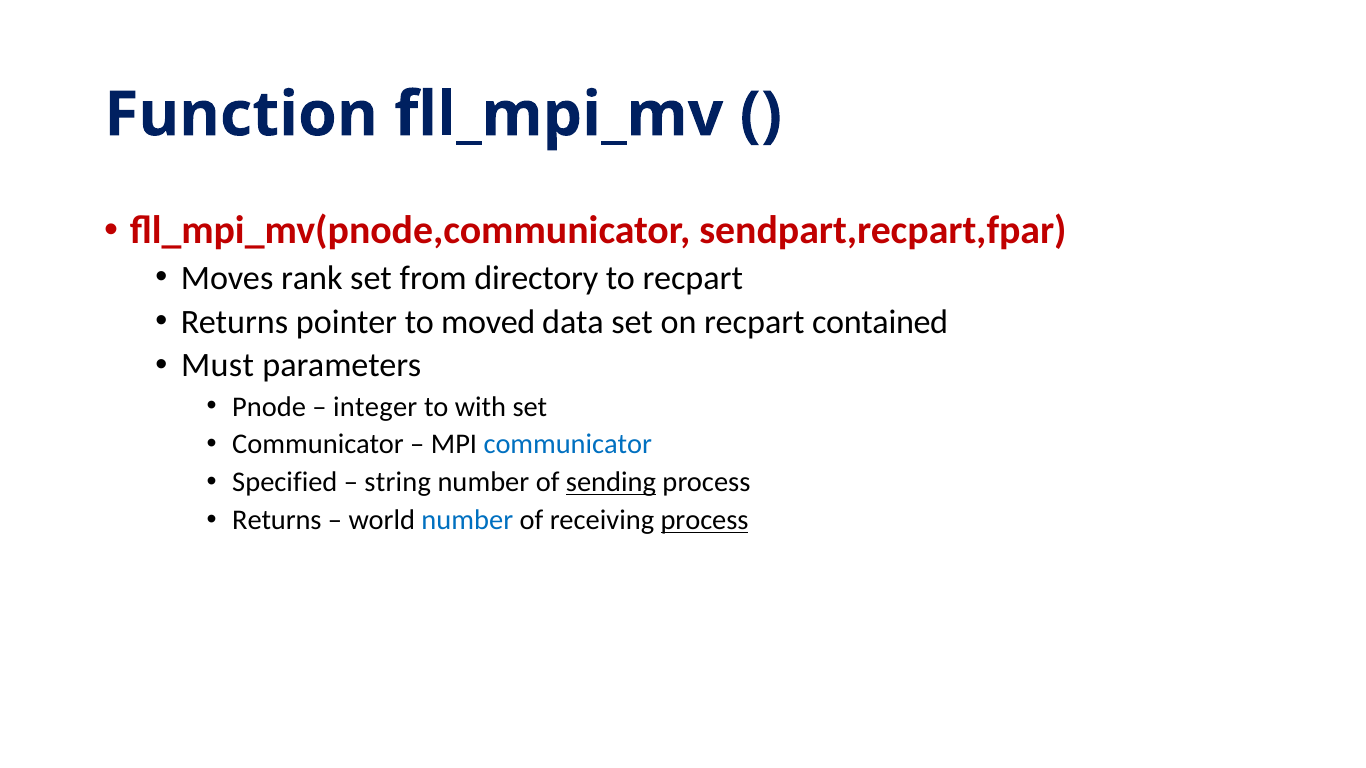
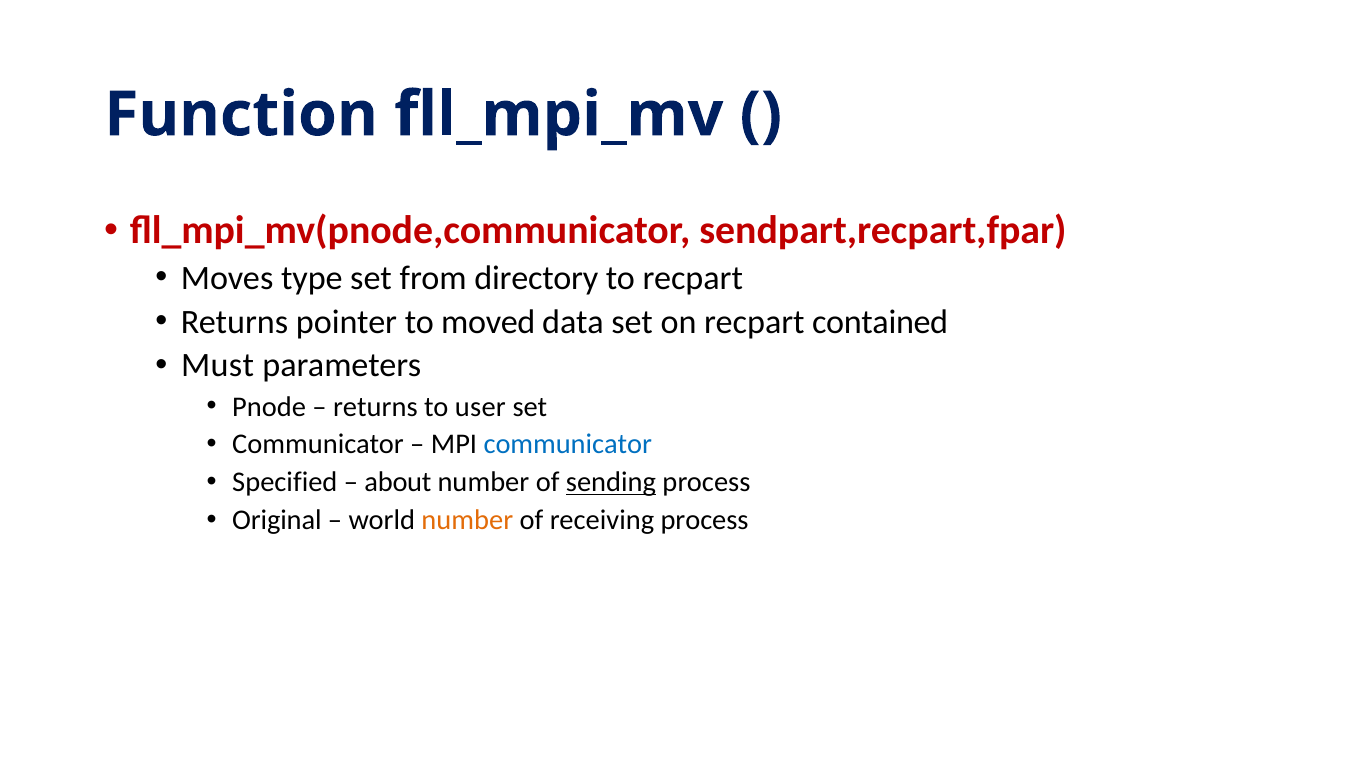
rank: rank -> type
integer at (375, 407): integer -> returns
with: with -> user
string: string -> about
Returns at (277, 520): Returns -> Original
number at (467, 520) colour: blue -> orange
process at (705, 520) underline: present -> none
